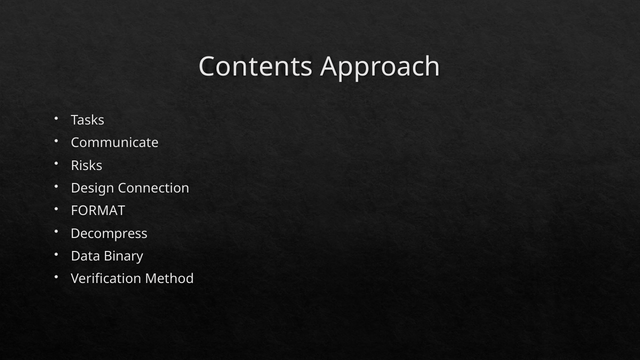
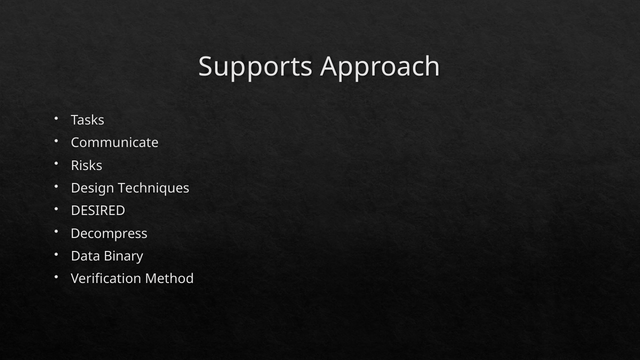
Contents: Contents -> Supports
Connection: Connection -> Techniques
FORMAT: FORMAT -> DESIRED
